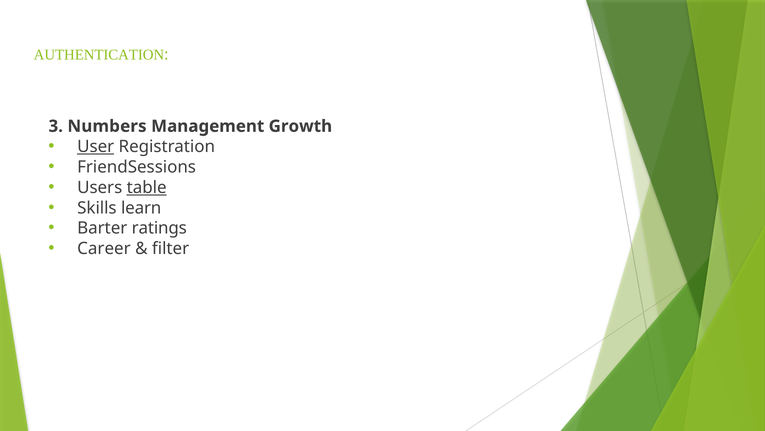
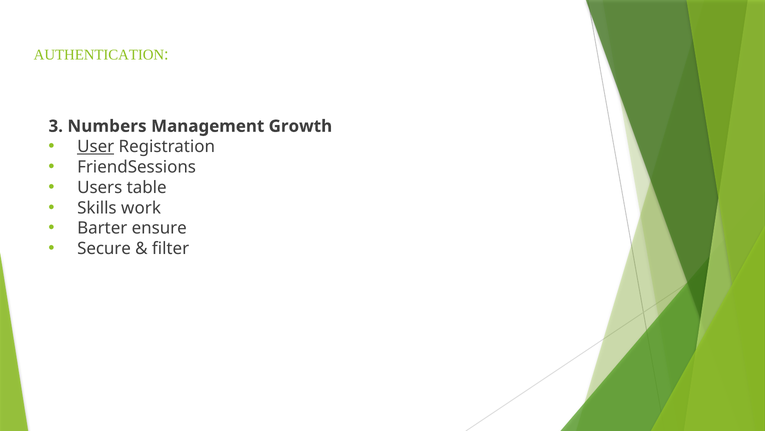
table underline: present -> none
learn: learn -> work
ratings: ratings -> ensure
Career: Career -> Secure
